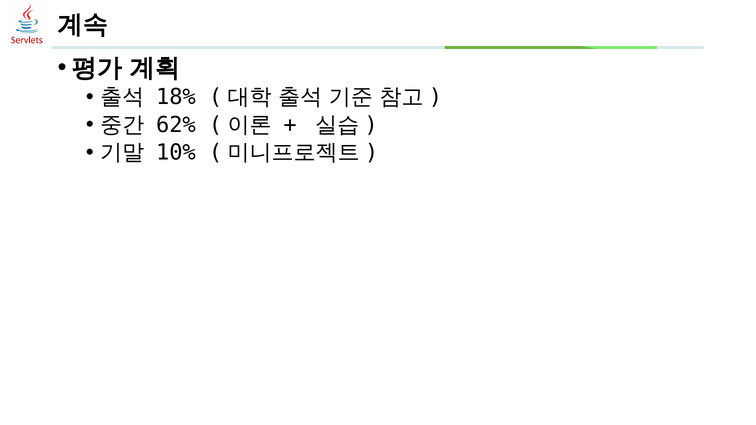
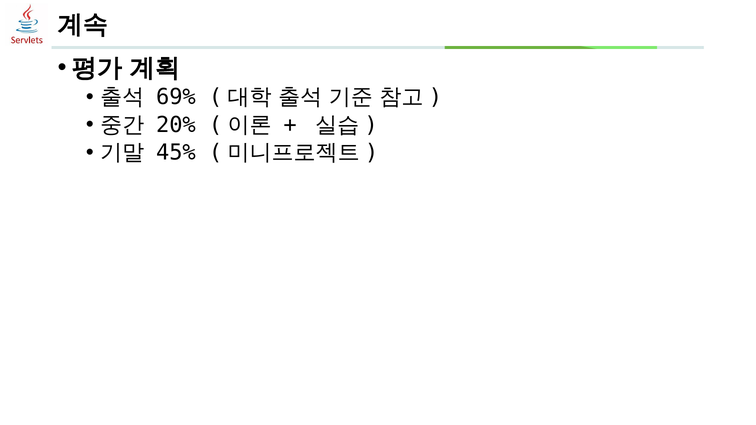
18%: 18% -> 69%
62%: 62% -> 20%
10%: 10% -> 45%
